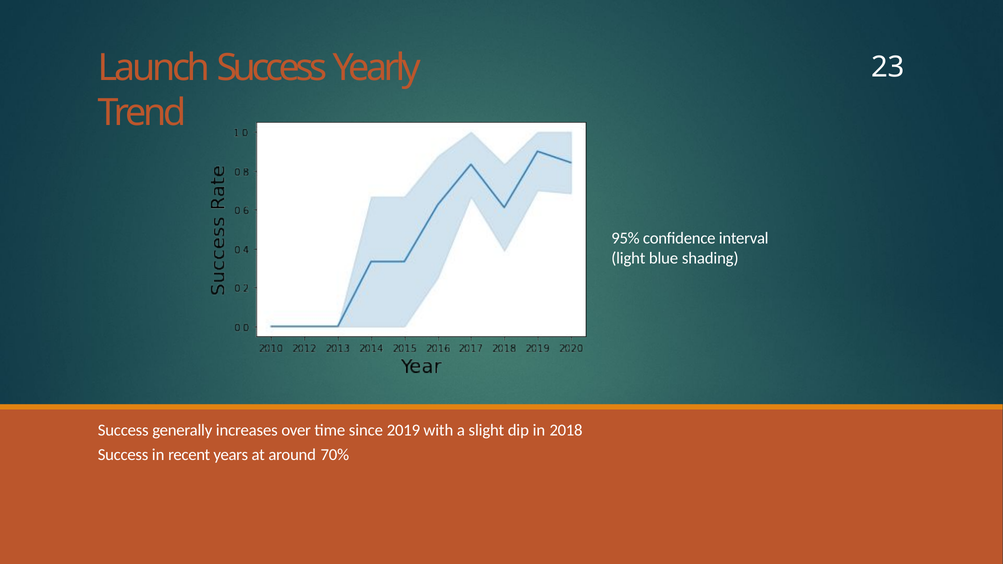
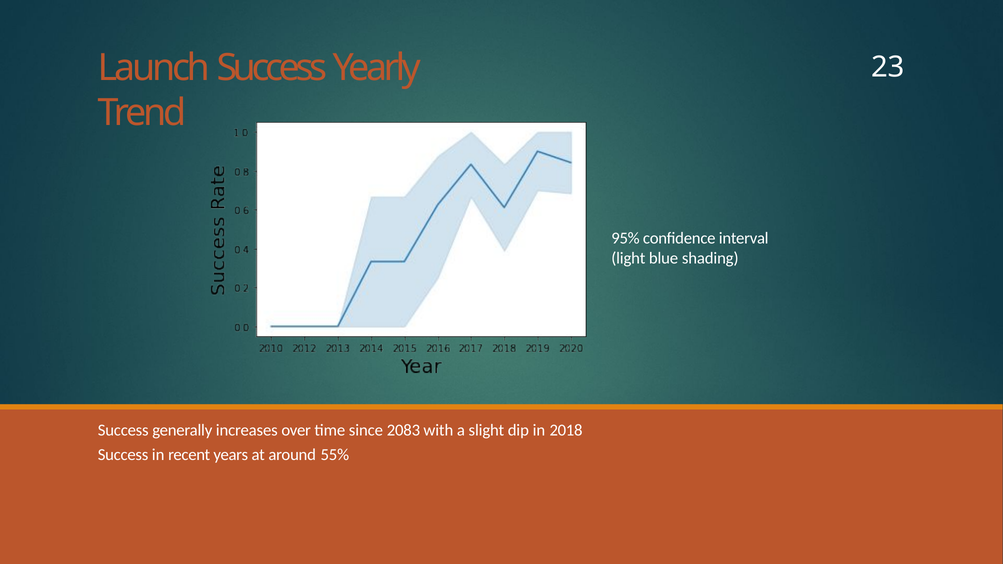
2019: 2019 -> 2083
70%: 70% -> 55%
